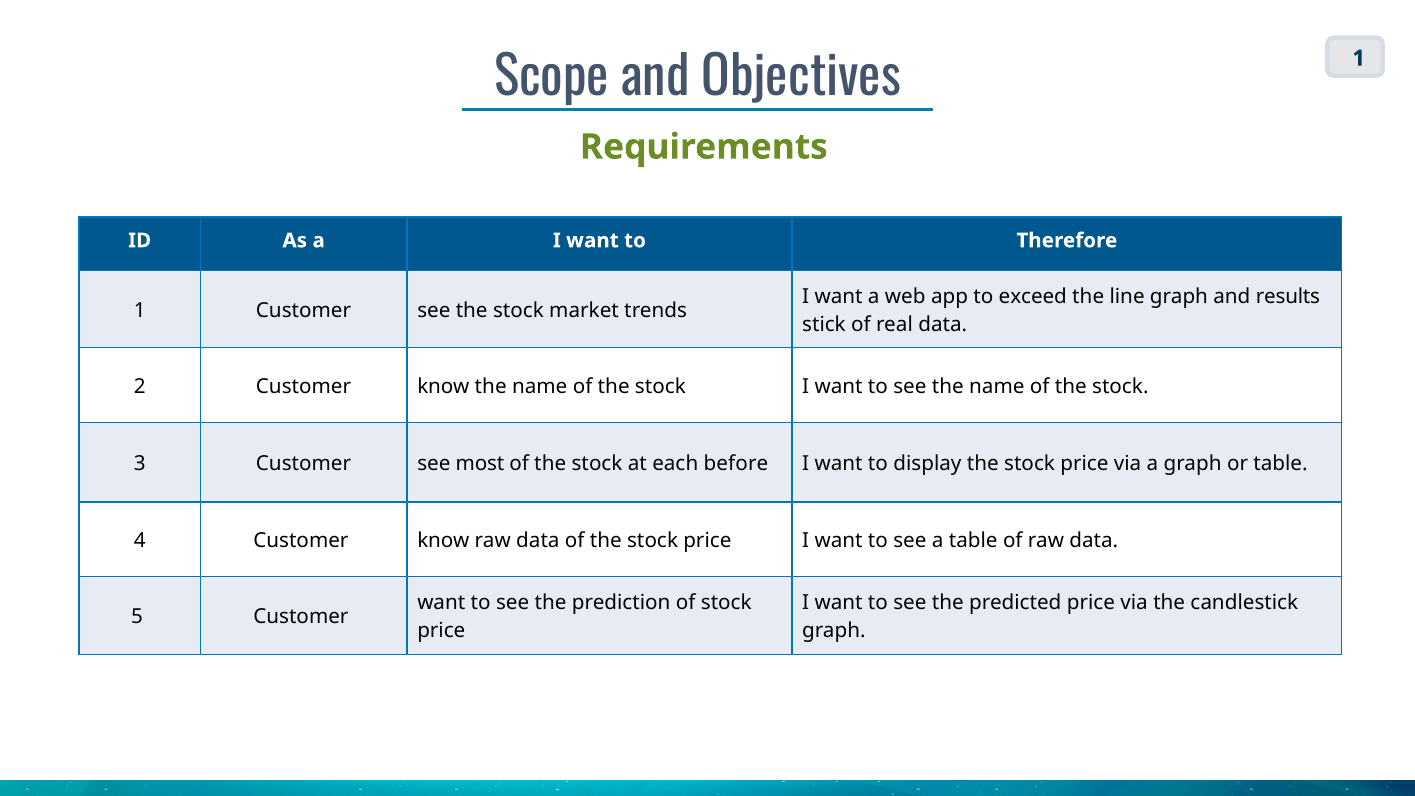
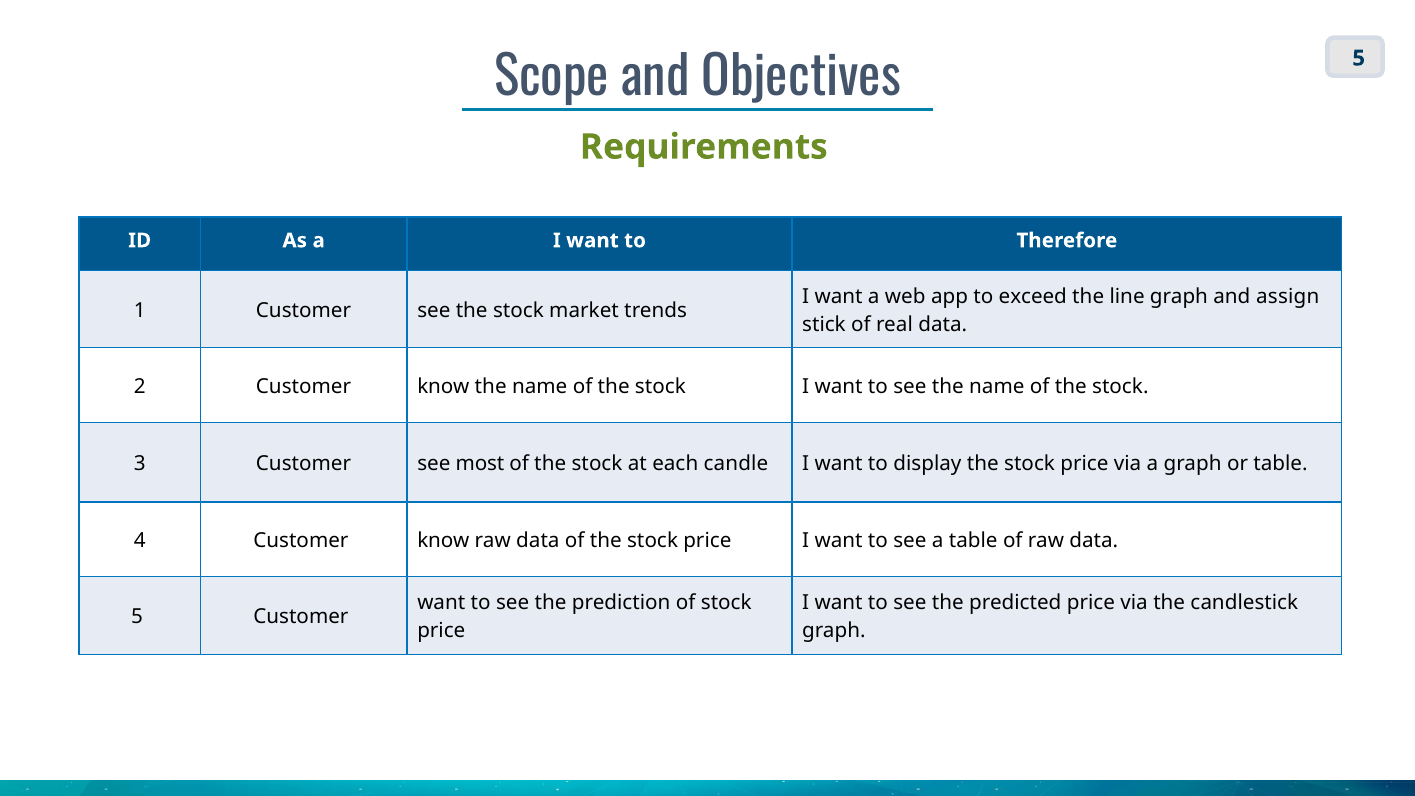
Objectives 1: 1 -> 5
results: results -> assign
before: before -> candle
